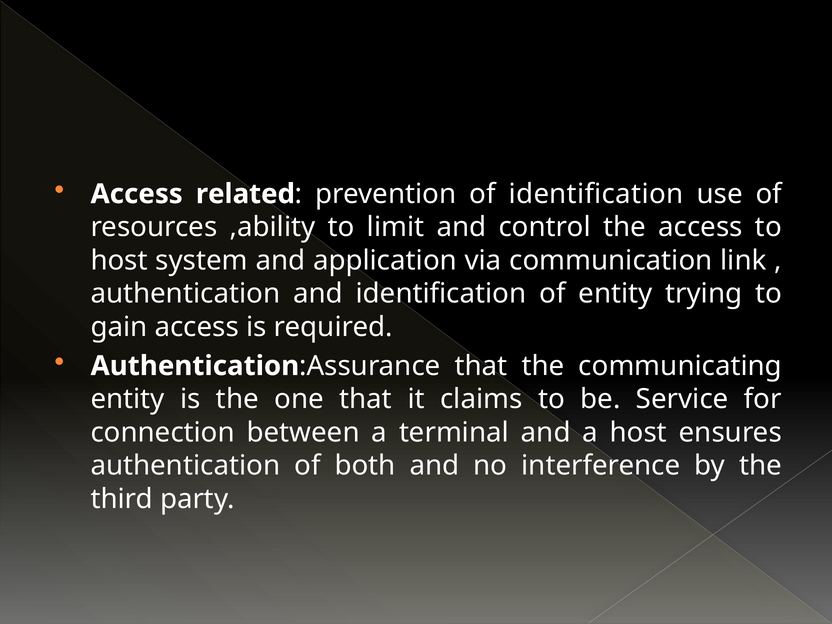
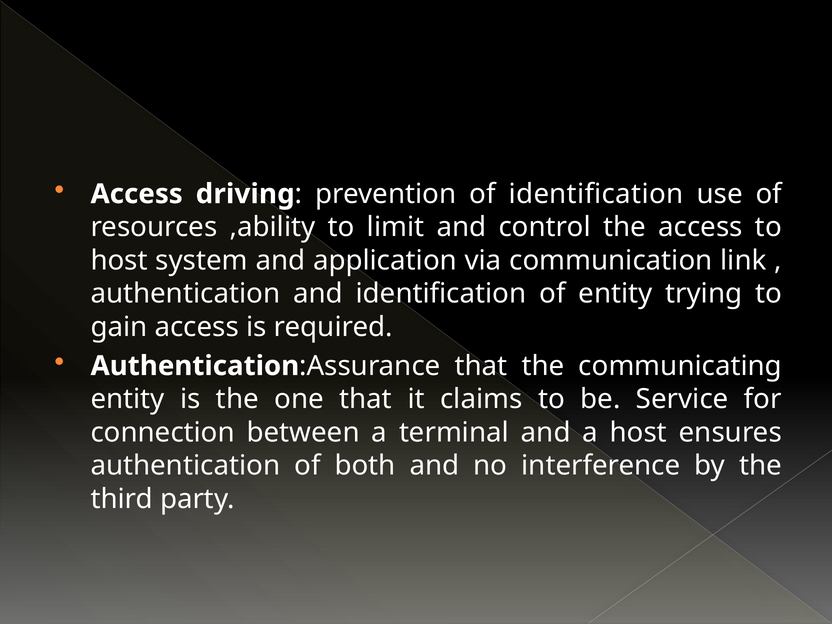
related: related -> driving
